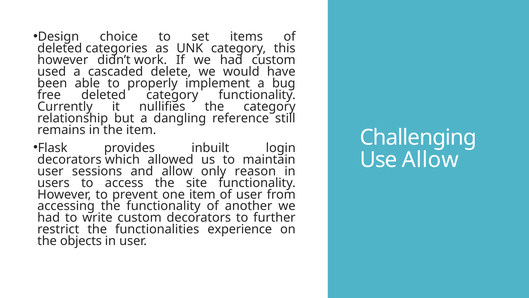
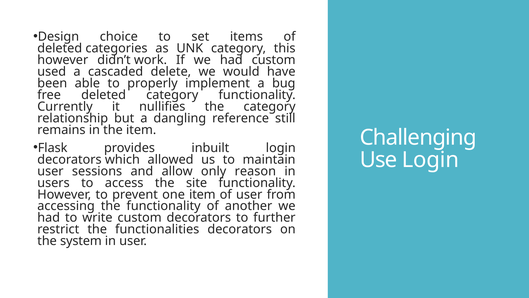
Use Allow: Allow -> Login
functionalities experience: experience -> decorators
objects: objects -> system
